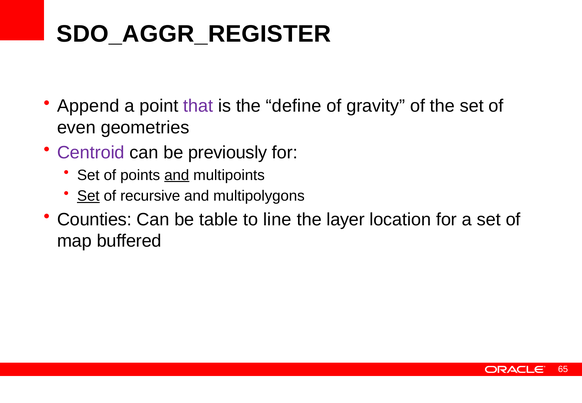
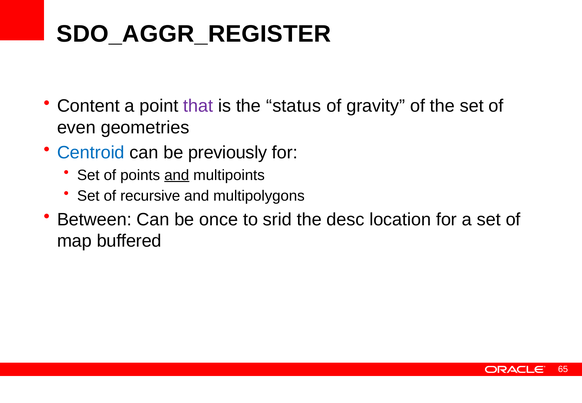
Append: Append -> Content
define: define -> status
Centroid colour: purple -> blue
Set at (88, 196) underline: present -> none
Counties: Counties -> Between
table: table -> once
line: line -> srid
layer: layer -> desc
